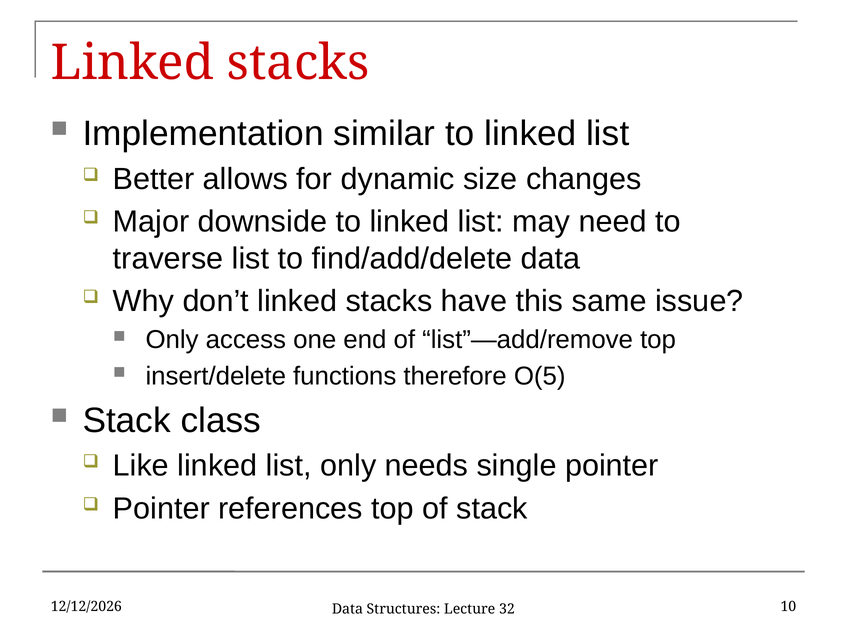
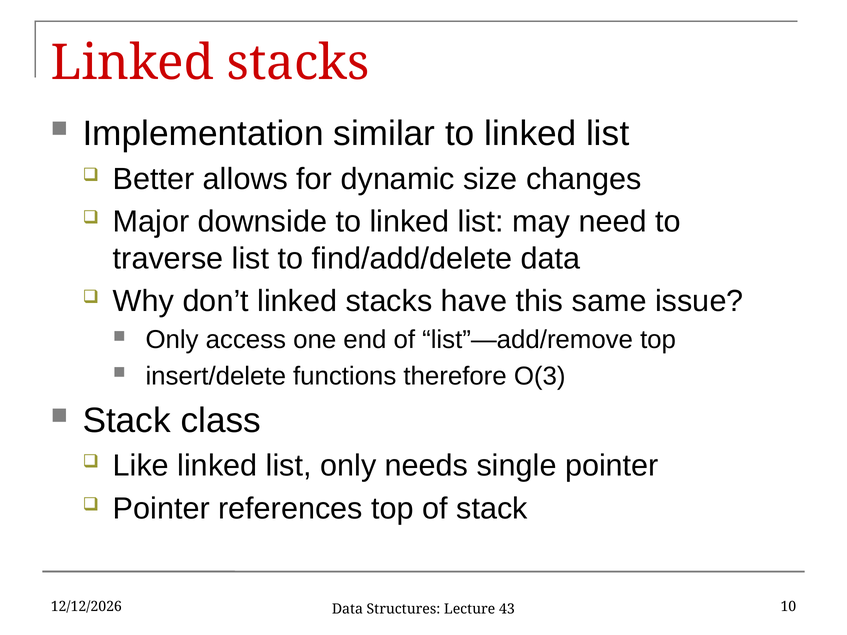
O(5: O(5 -> O(3
32: 32 -> 43
